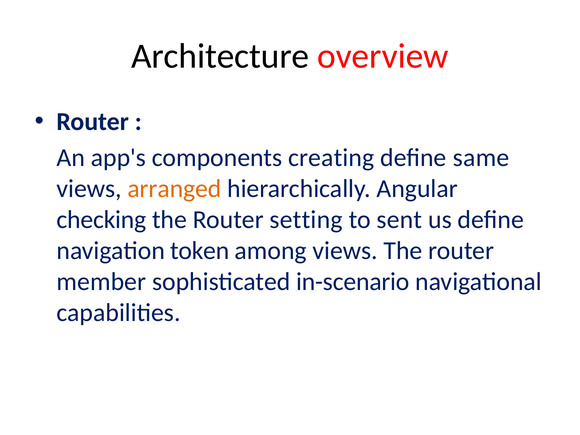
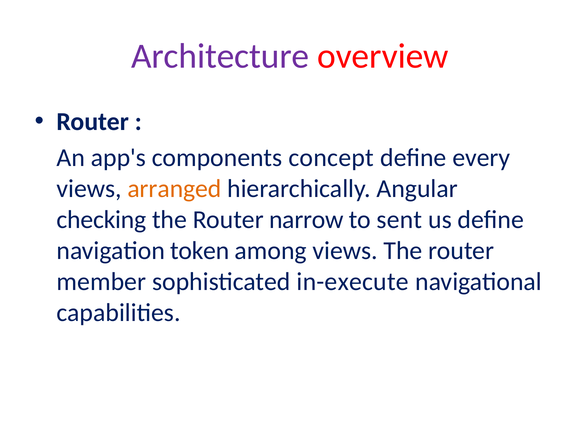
Architecture colour: black -> purple
creating: creating -> concept
same: same -> every
setting: setting -> narrow
in-scenario: in-scenario -> in-execute
